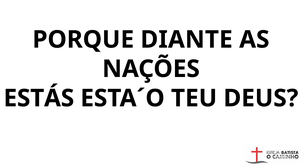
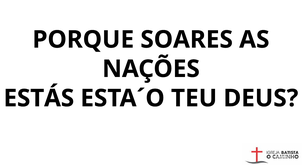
DIANTE: DIANTE -> SOARES
